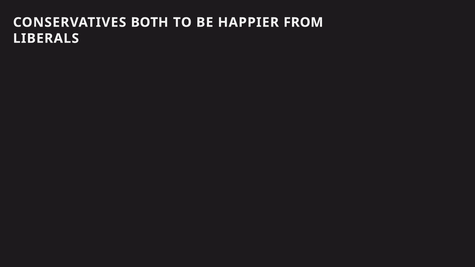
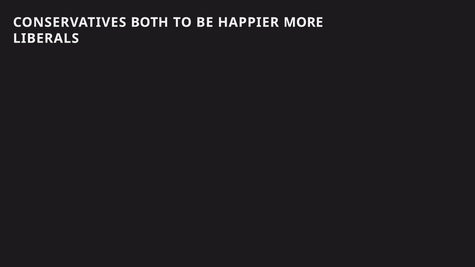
FROM: FROM -> MORE
